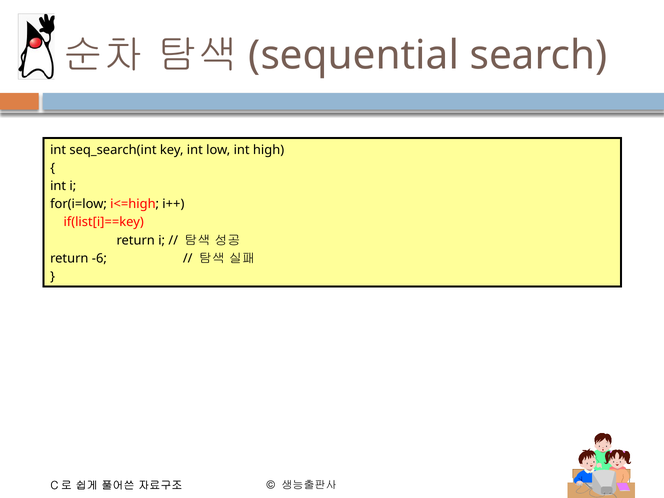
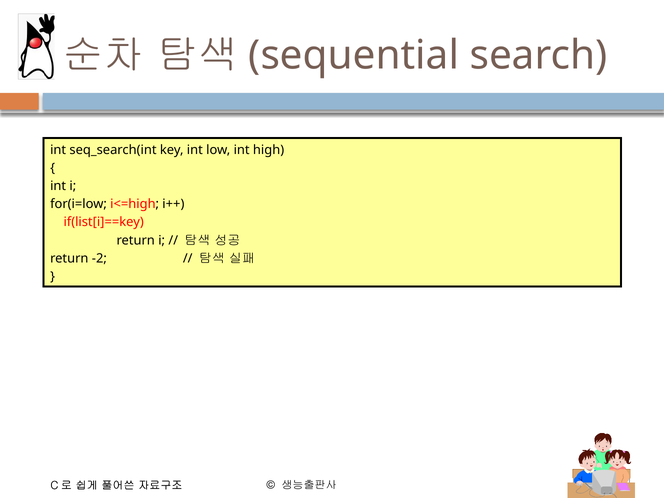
-6: -6 -> -2
